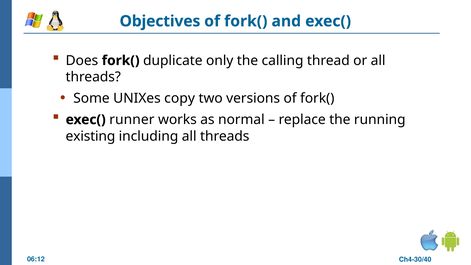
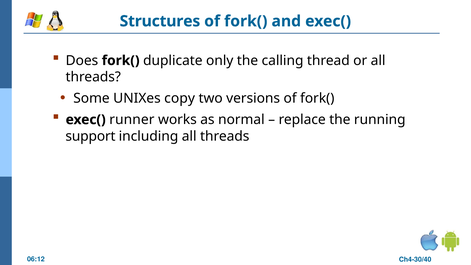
Objectives: Objectives -> Structures
existing: existing -> support
